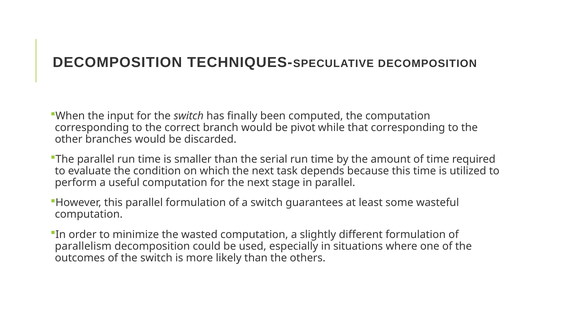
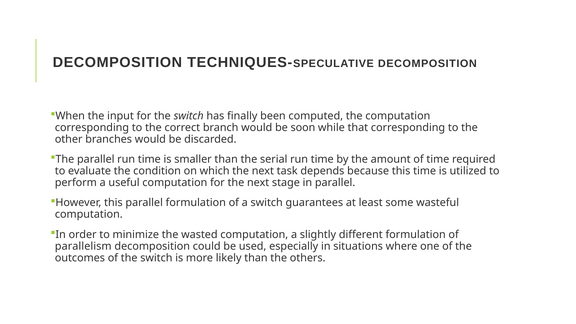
pivot: pivot -> soon
